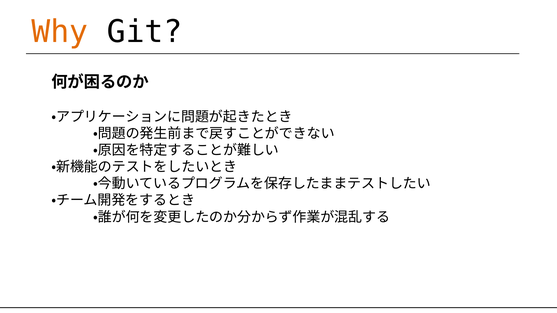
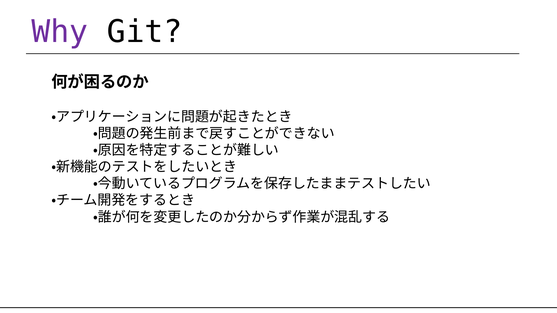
Why colour: orange -> purple
